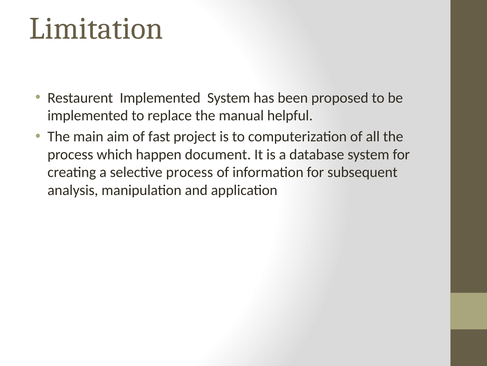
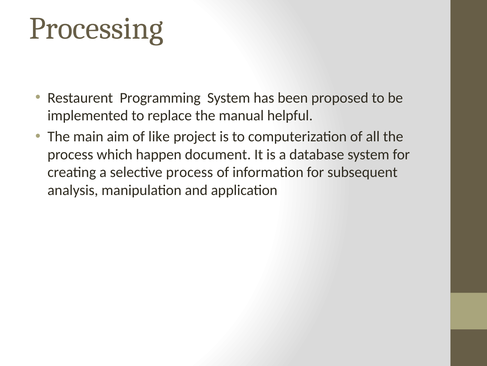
Limitation: Limitation -> Processing
Restaurent Implemented: Implemented -> Programming
fast: fast -> like
